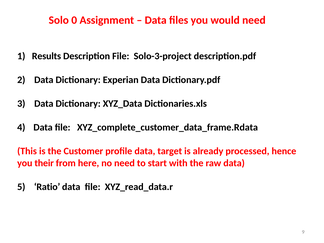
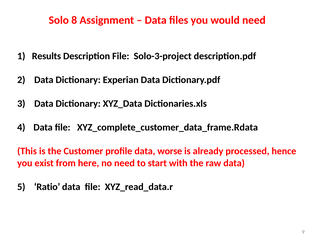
0: 0 -> 8
target: target -> worse
their: their -> exist
